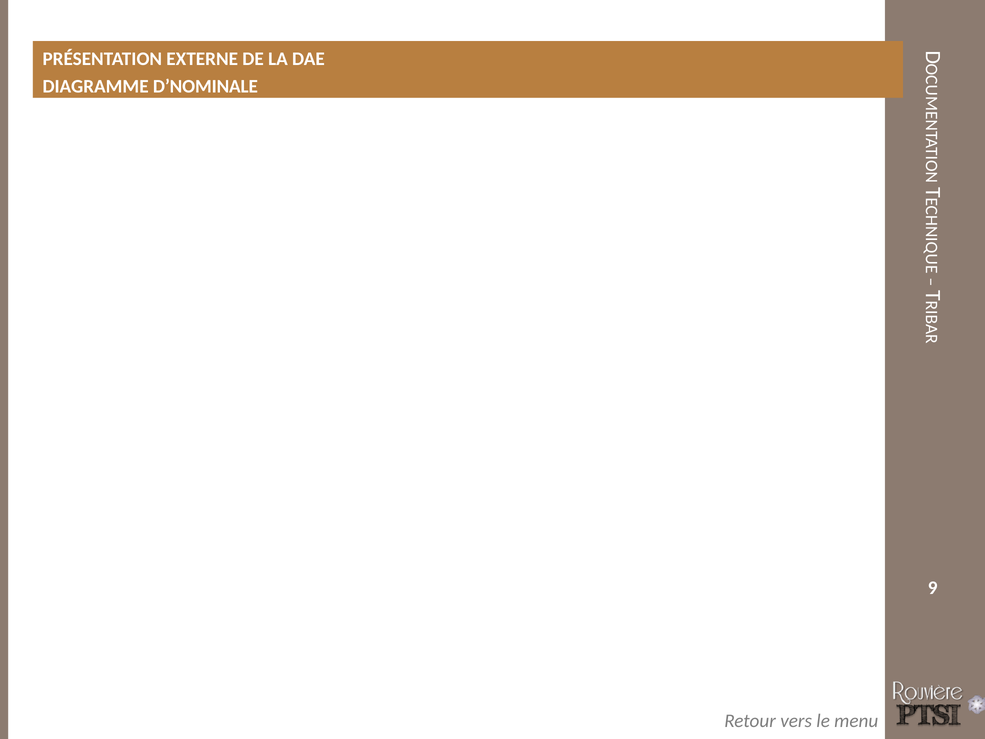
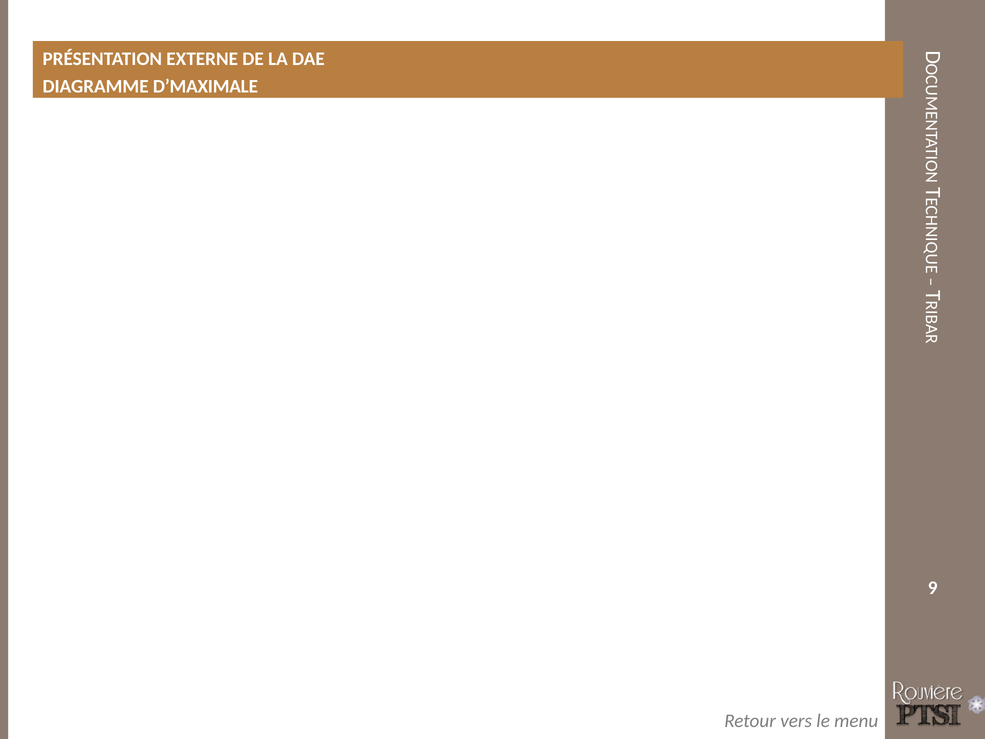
D’NOMINALE: D’NOMINALE -> D’MAXIMALE
